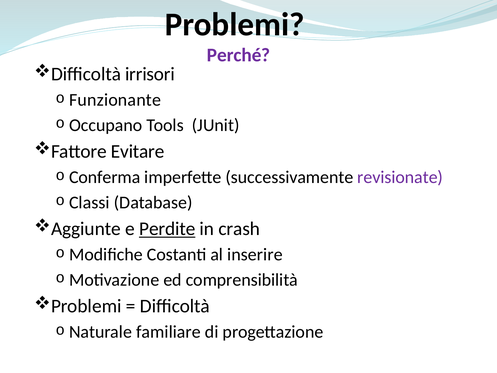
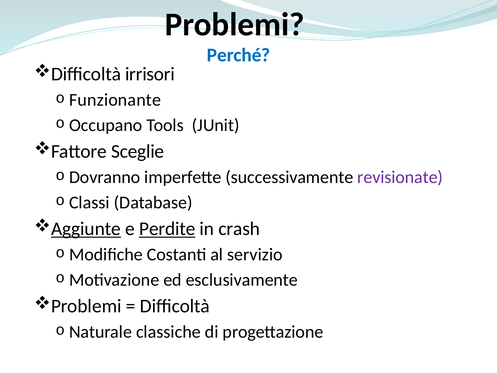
Perché colour: purple -> blue
Evitare: Evitare -> Sceglie
Conferma: Conferma -> Dovranno
Aggiunte underline: none -> present
inserire: inserire -> servizio
comprensibilità: comprensibilità -> esclusivamente
familiare: familiare -> classiche
